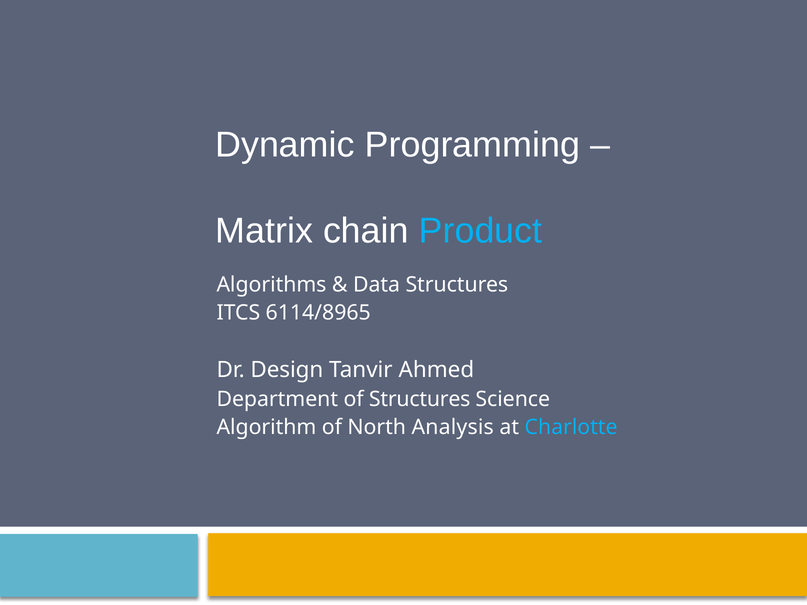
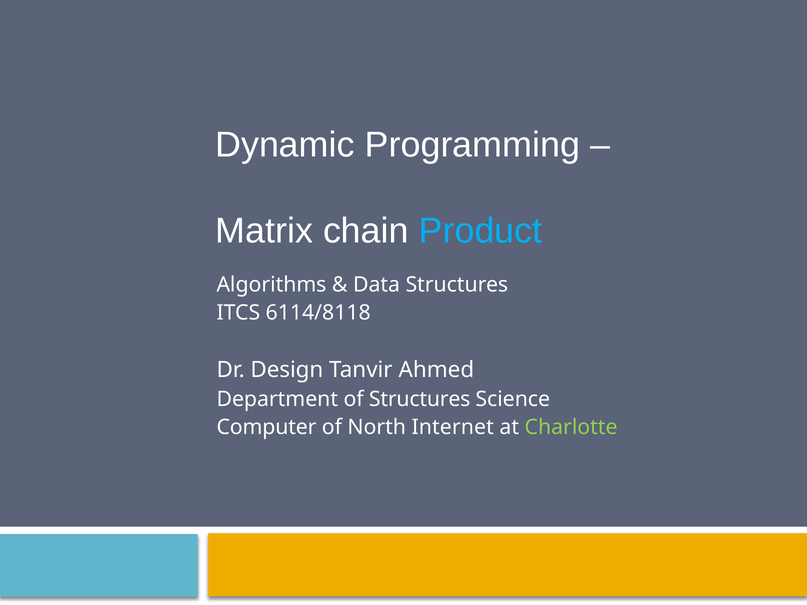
6114/8965: 6114/8965 -> 6114/8118
Algorithm: Algorithm -> Computer
Analysis: Analysis -> Internet
Charlotte colour: light blue -> light green
